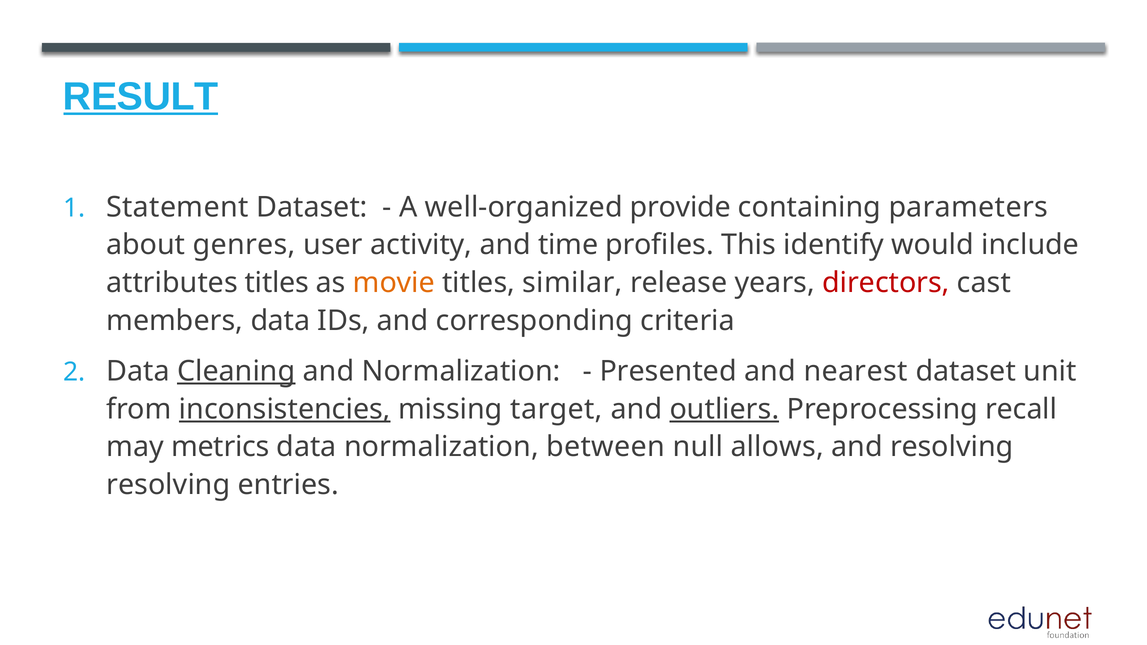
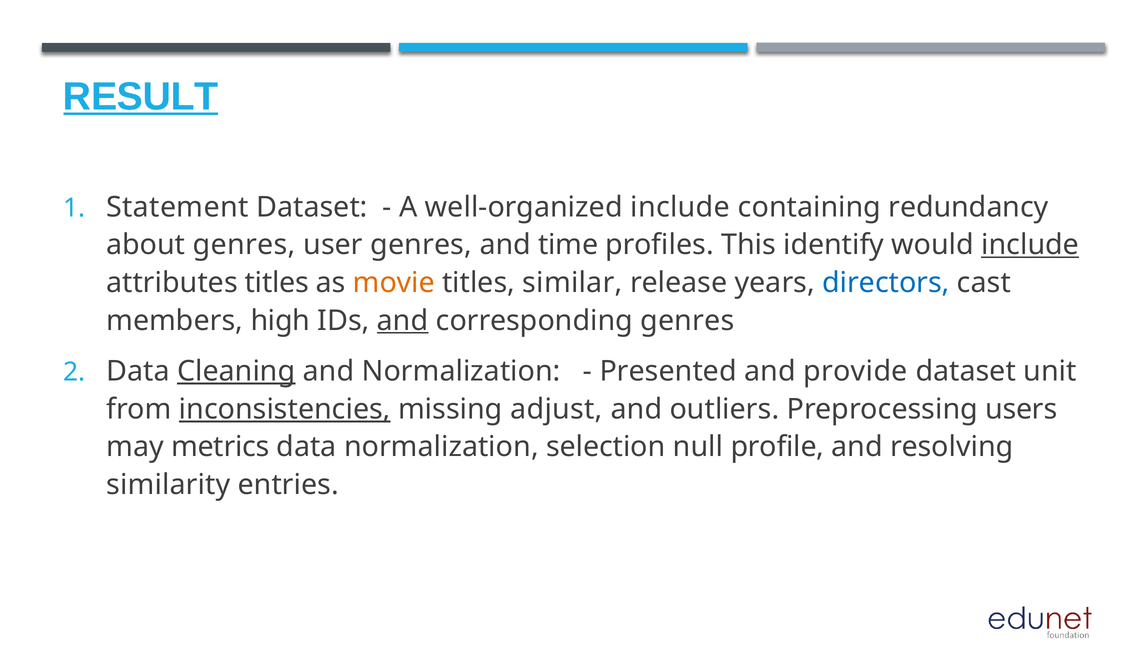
well-organized provide: provide -> include
parameters: parameters -> redundancy
user activity: activity -> genres
include at (1030, 245) underline: none -> present
directors colour: red -> blue
members data: data -> high
and at (403, 321) underline: none -> present
corresponding criteria: criteria -> genres
nearest: nearest -> provide
target: target -> adjust
outliers underline: present -> none
recall: recall -> users
between: between -> selection
allows: allows -> profile
resolving at (168, 485): resolving -> similarity
